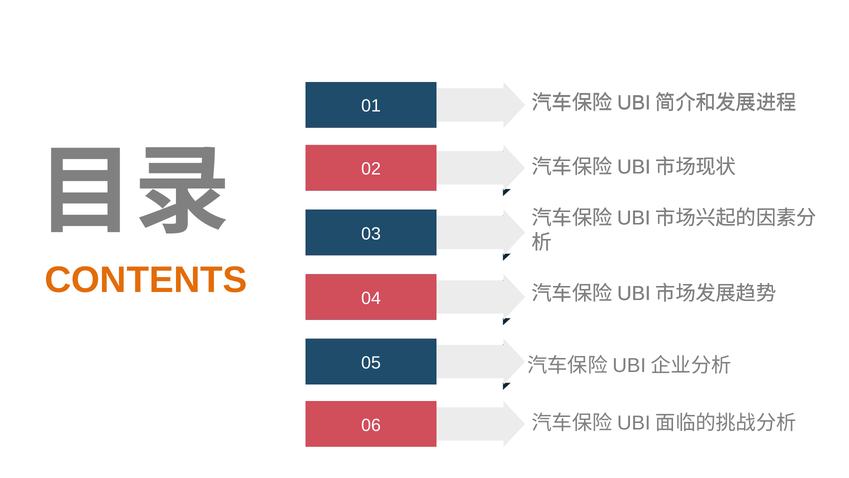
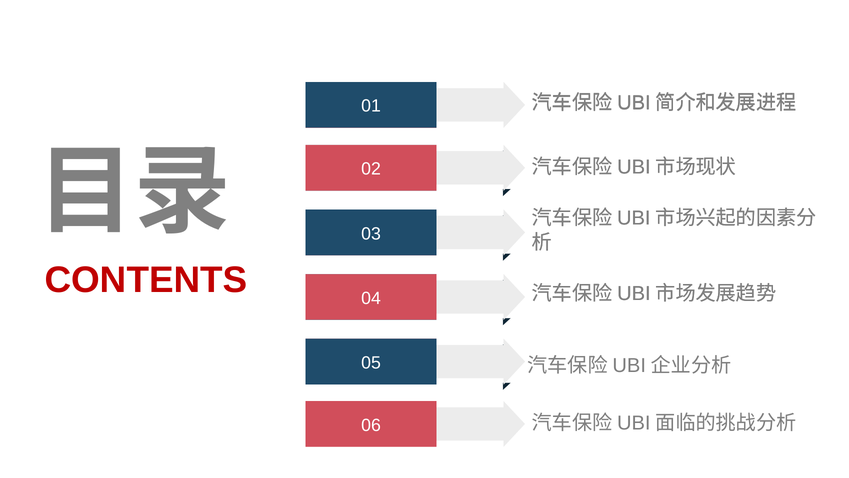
CONTENTS colour: orange -> red
